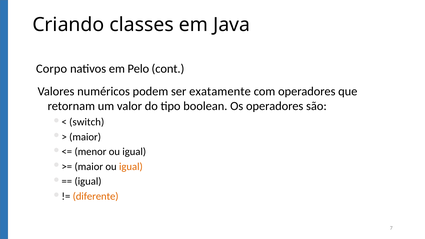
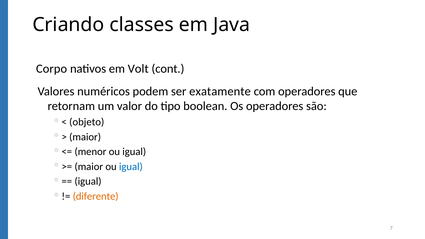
Pelo: Pelo -> Volt
switch: switch -> objeto
igual at (131, 167) colour: orange -> blue
